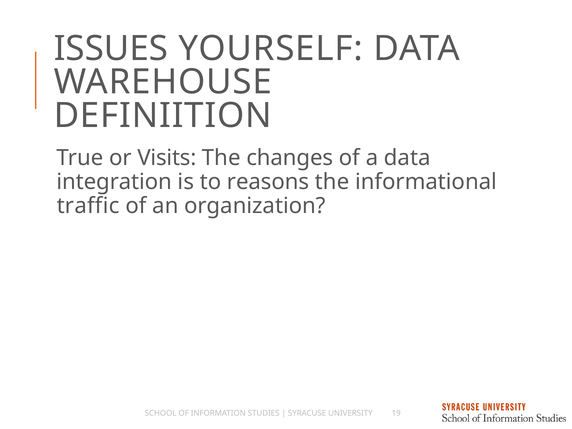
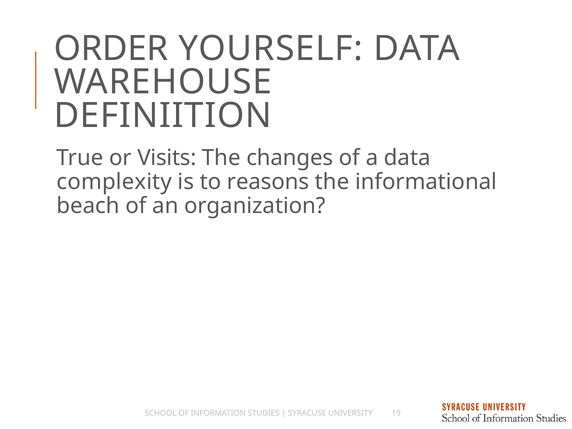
ISSUES: ISSUES -> ORDER
integration: integration -> complexity
traffic: traffic -> beach
